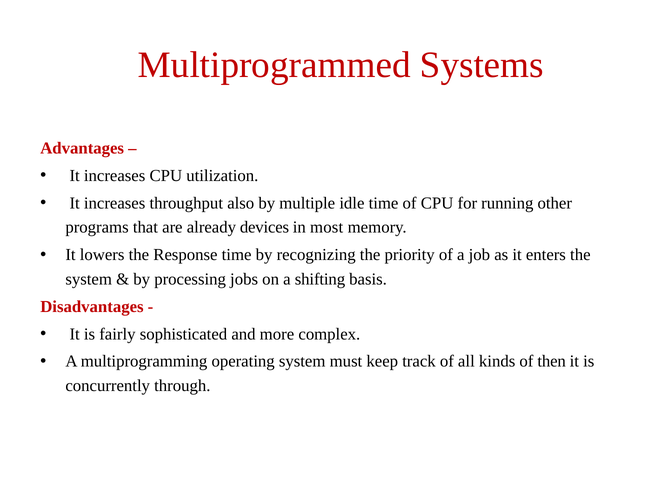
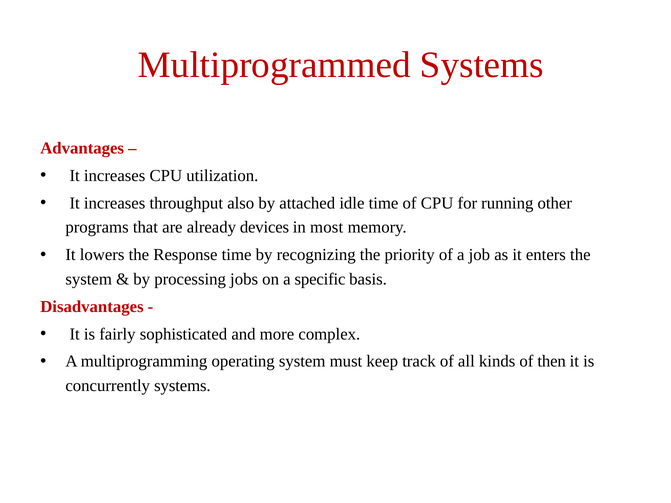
multiple: multiple -> attached
shifting: shifting -> specific
concurrently through: through -> systems
